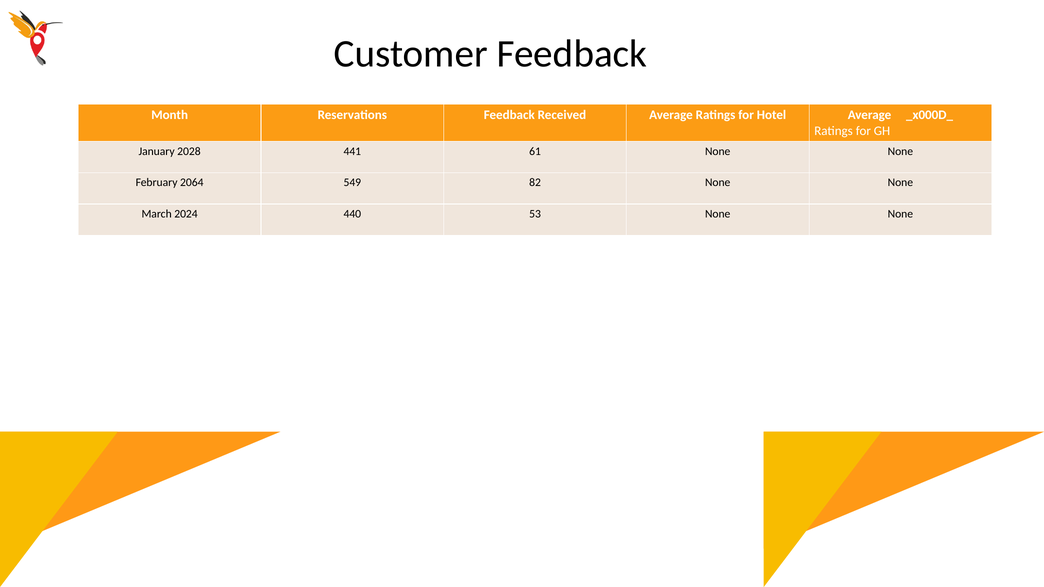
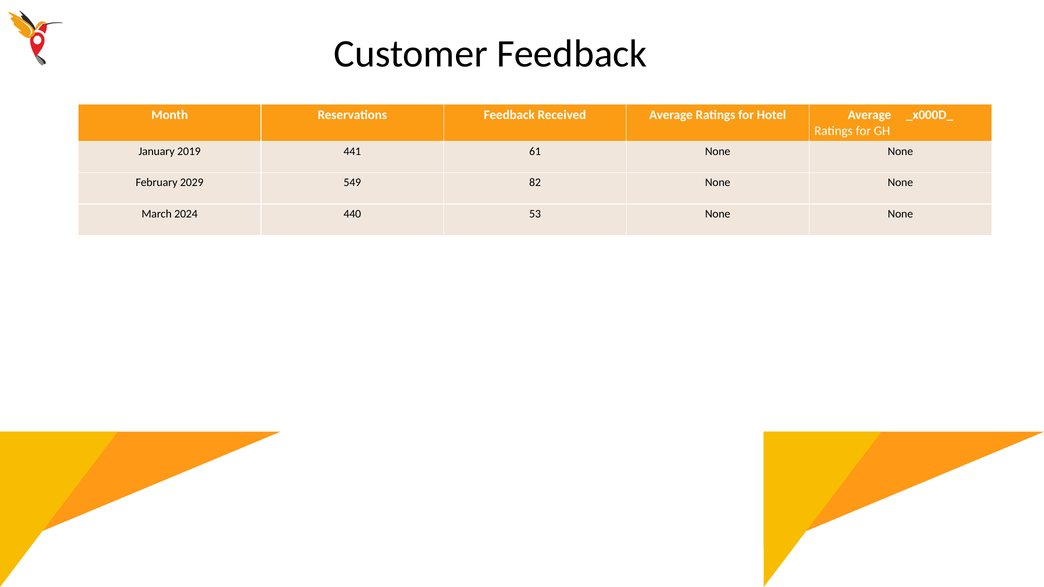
2028: 2028 -> 2019
2064: 2064 -> 2029
